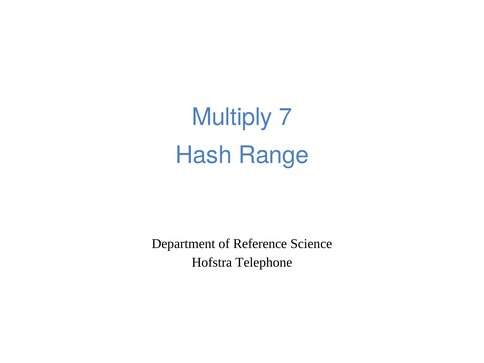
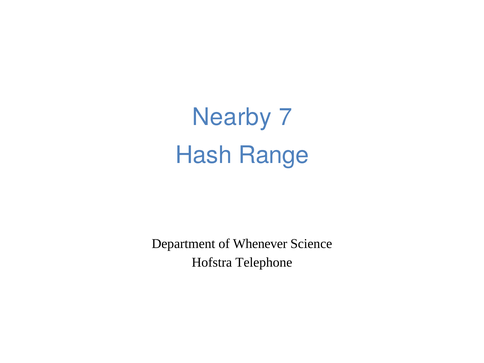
Multiply: Multiply -> Nearby
Reference: Reference -> Whenever
